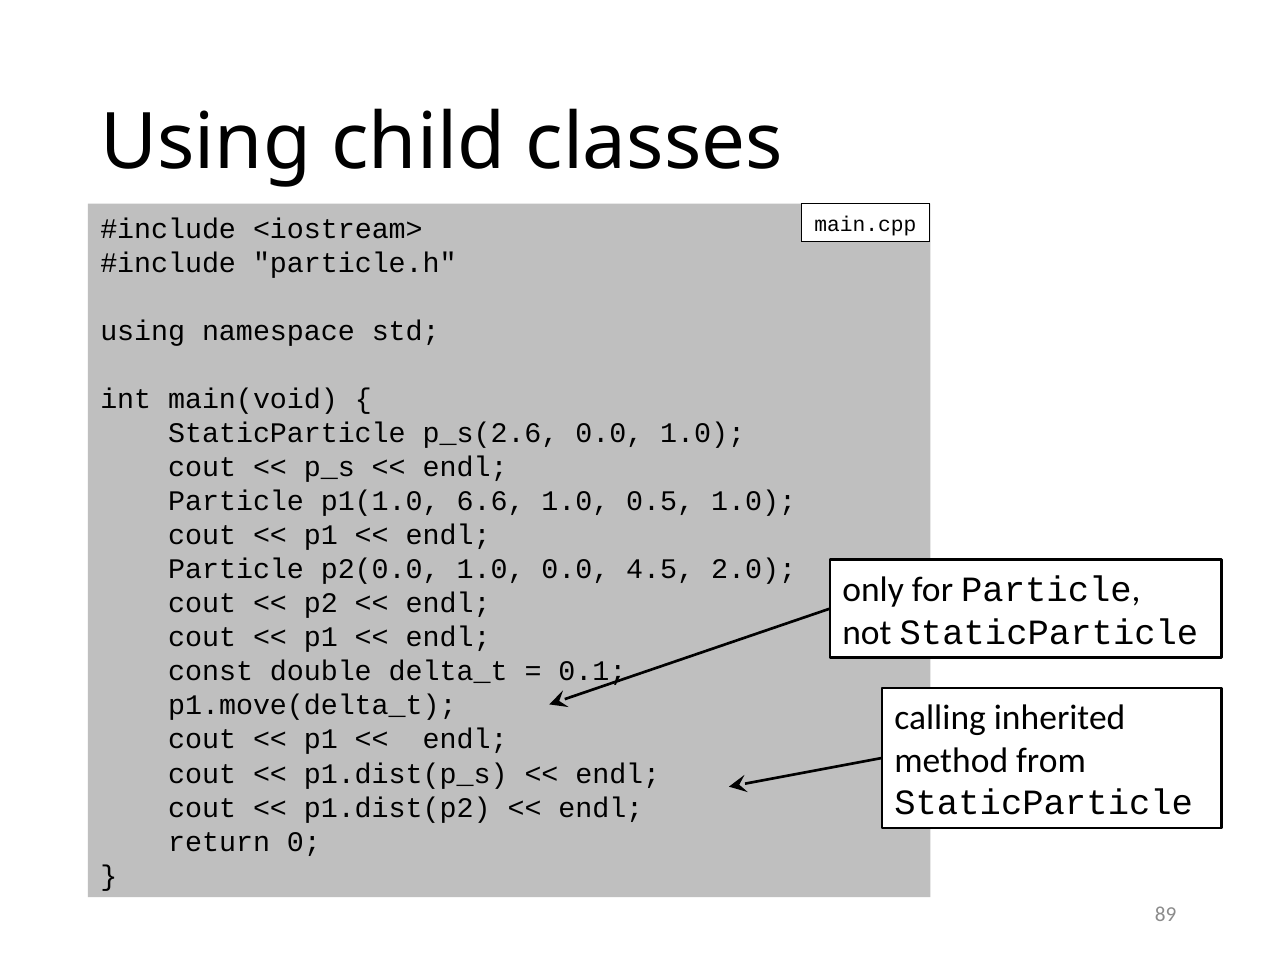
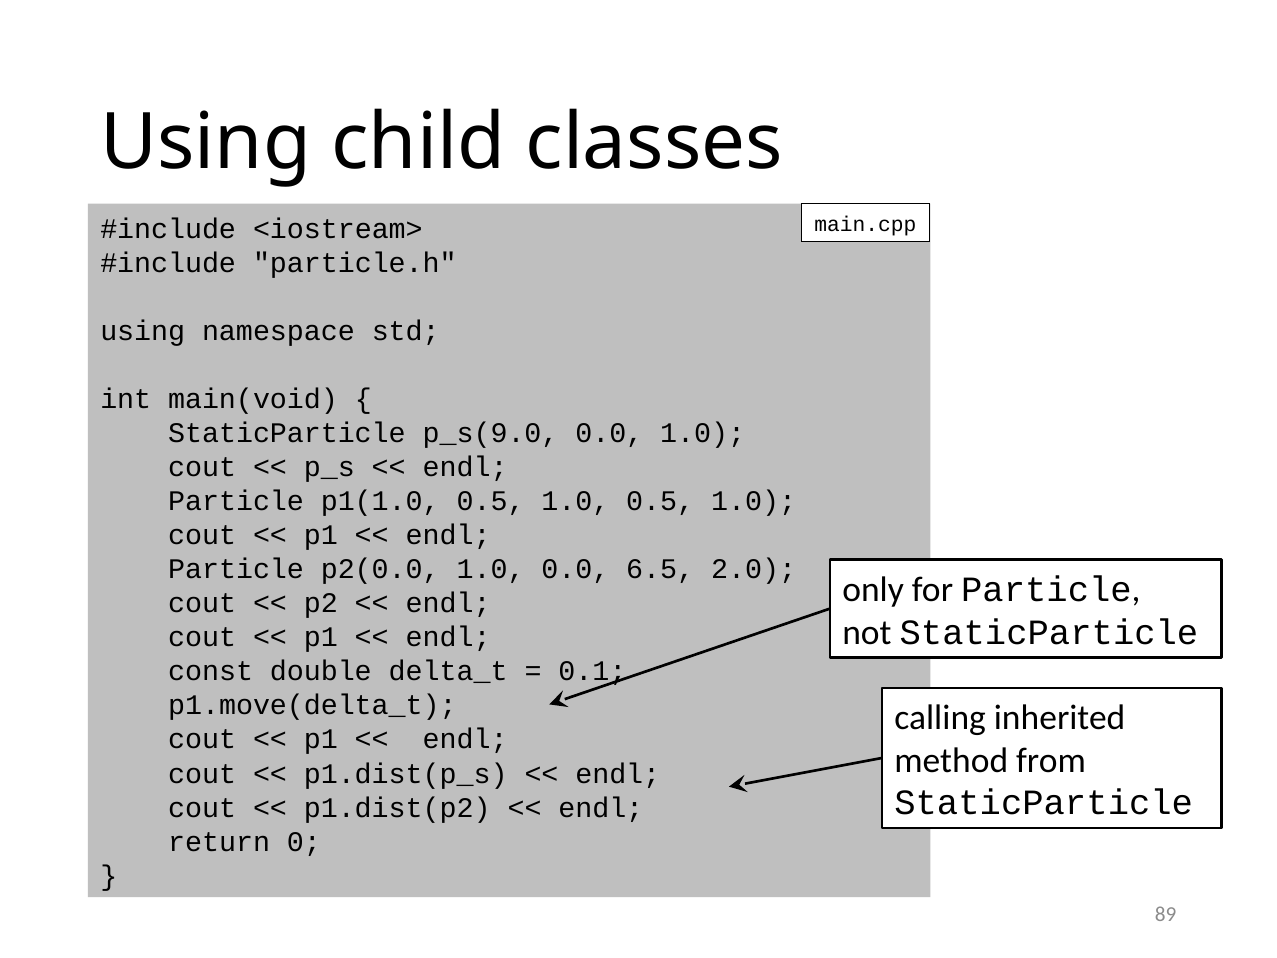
p_s(2.6: p_s(2.6 -> p_s(9.0
p1(1.0 6.6: 6.6 -> 0.5
4.5: 4.5 -> 6.5
